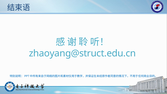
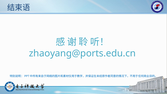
zhaoyang@struct.edu.cn: zhaoyang@struct.edu.cn -> zhaoyang@ports.edu.cn
